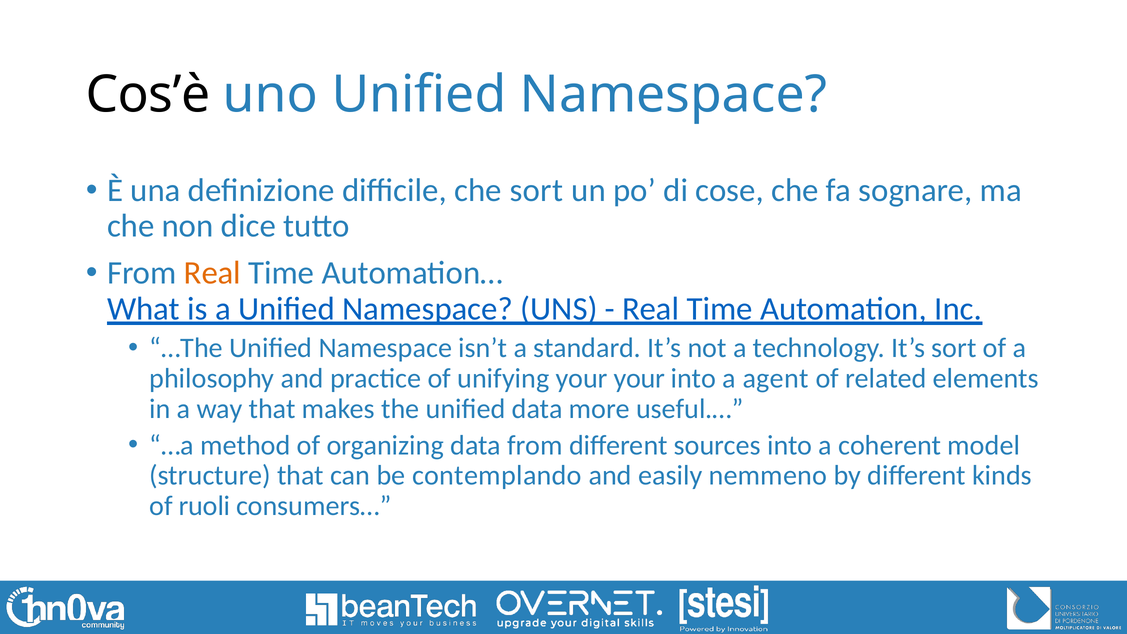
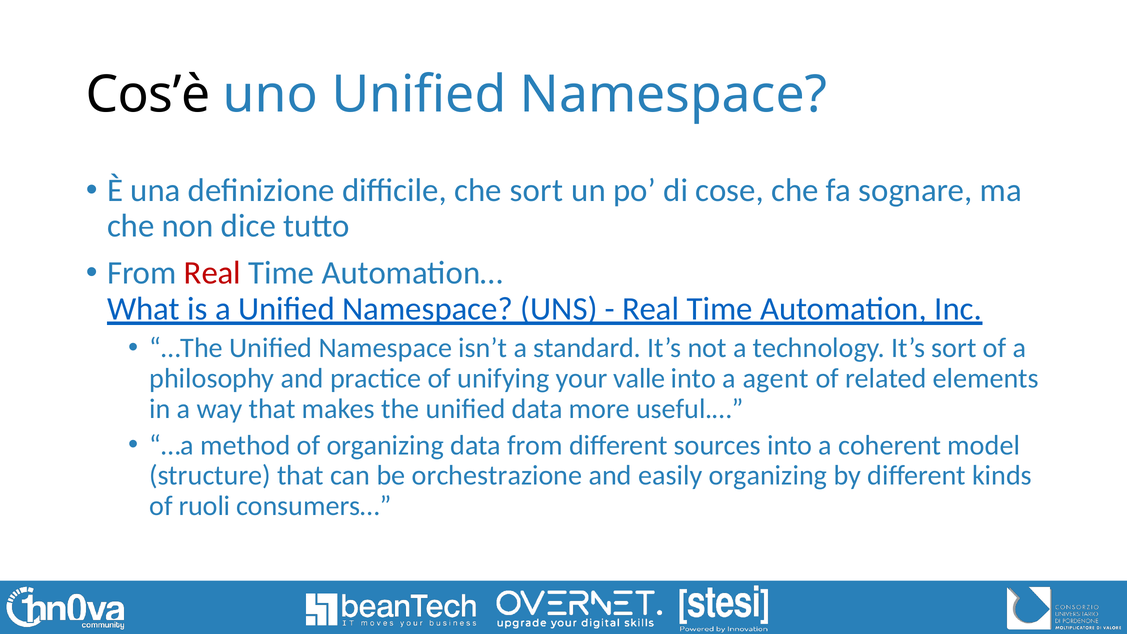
Real at (212, 273) colour: orange -> red
your your: your -> valle
contemplando: contemplando -> orchestrazione
easily nemmeno: nemmeno -> organizing
